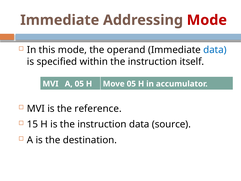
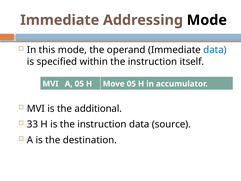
Mode at (207, 20) colour: red -> black
reference: reference -> additional
15: 15 -> 33
